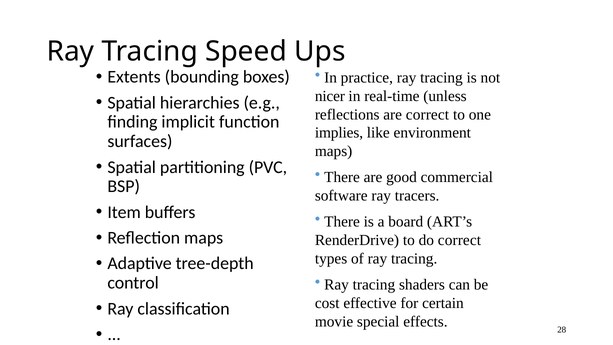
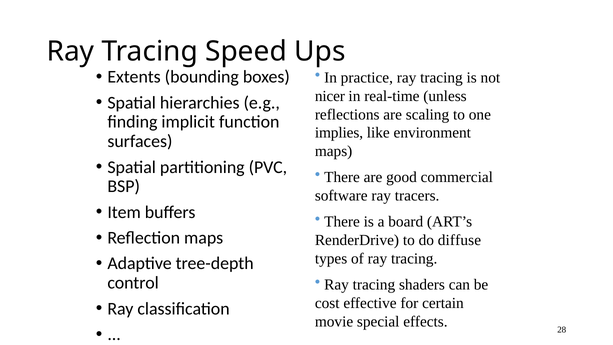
are correct: correct -> scaling
do correct: correct -> diffuse
